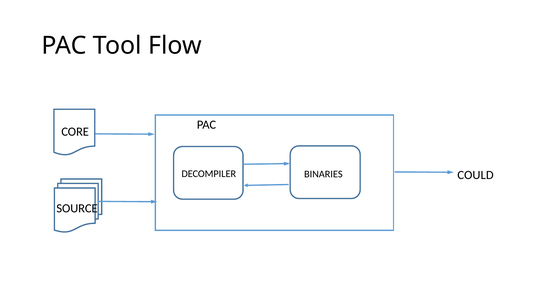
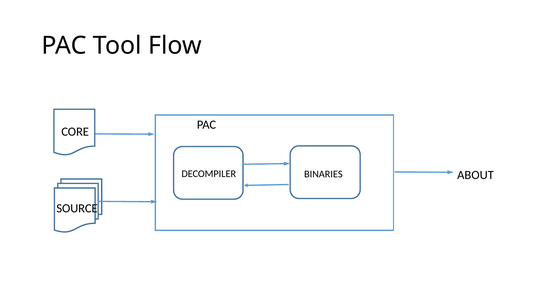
COULD: COULD -> ABOUT
